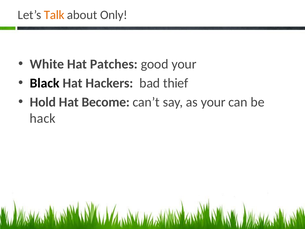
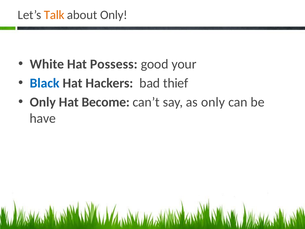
Patches: Patches -> Possess
Black colour: black -> blue
Hold at (43, 102): Hold -> Only
as your: your -> only
hack: hack -> have
